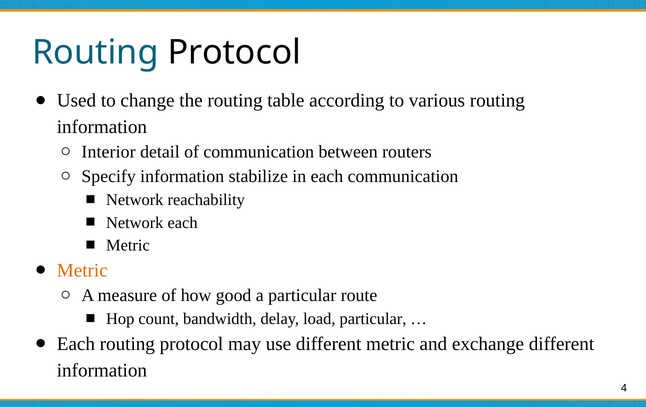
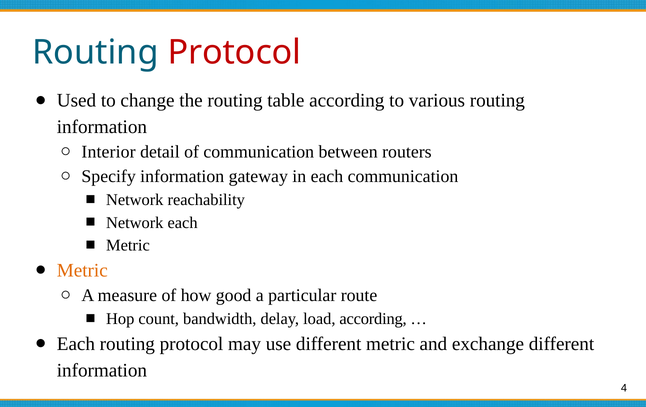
Protocol at (234, 53) colour: black -> red
stabilize: stabilize -> gateway
load particular: particular -> according
